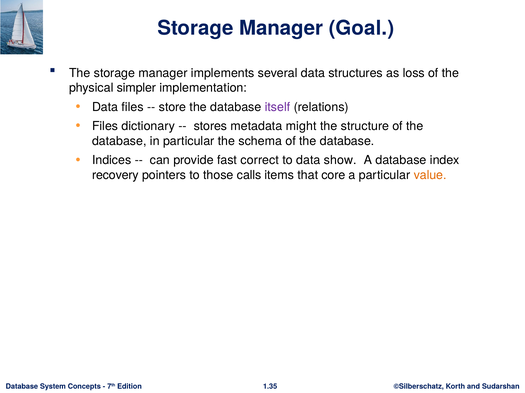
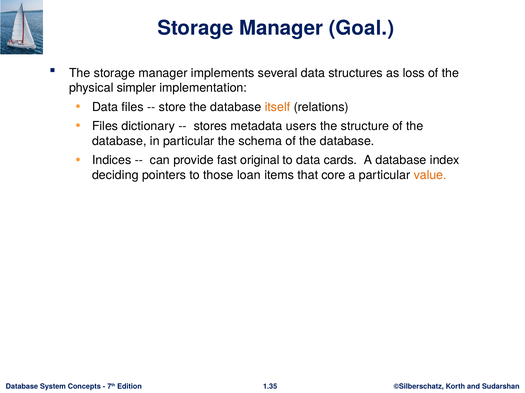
itself colour: purple -> orange
might: might -> users
correct: correct -> original
show: show -> cards
recovery: recovery -> deciding
calls: calls -> loan
